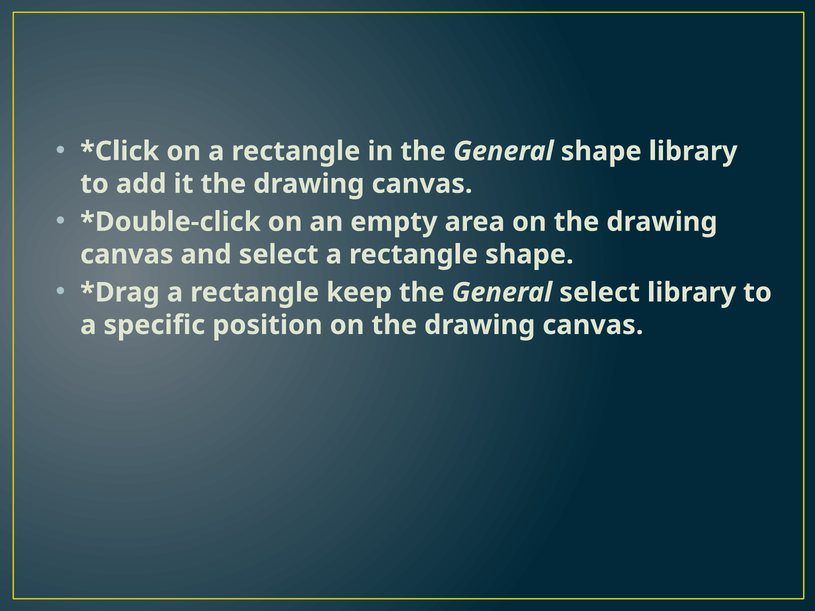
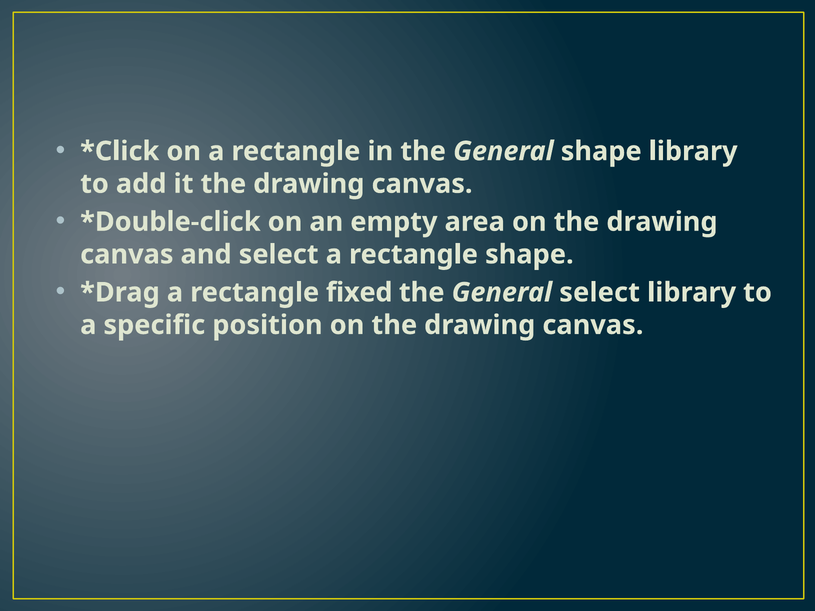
keep: keep -> fixed
